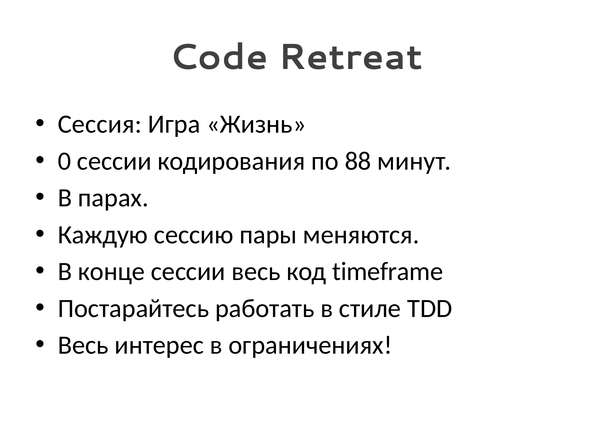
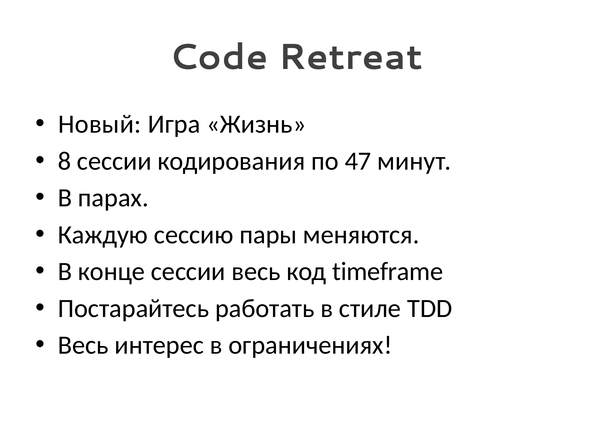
Сессия: Сессия -> Новый
0: 0 -> 8
88: 88 -> 47
